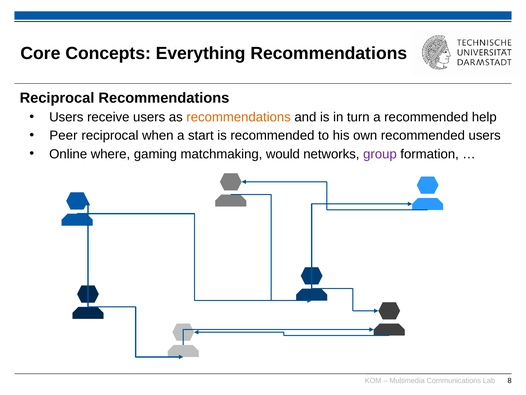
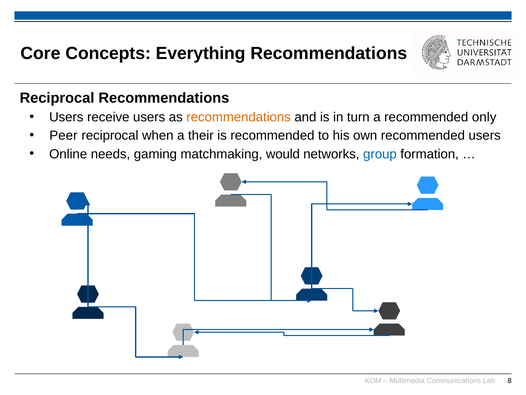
help: help -> only
start: start -> their
where: where -> needs
group colour: purple -> blue
